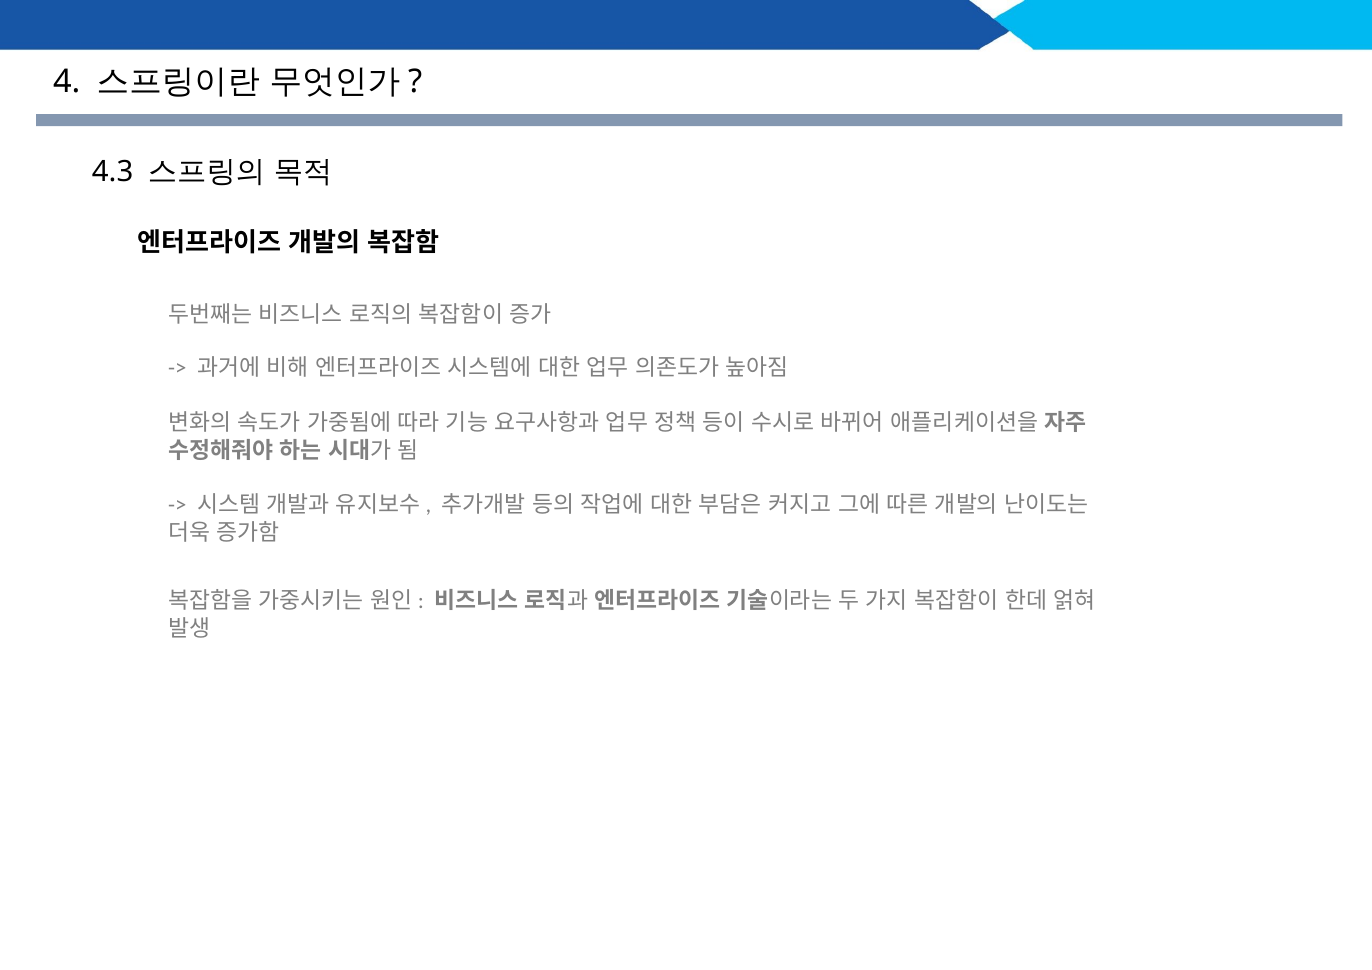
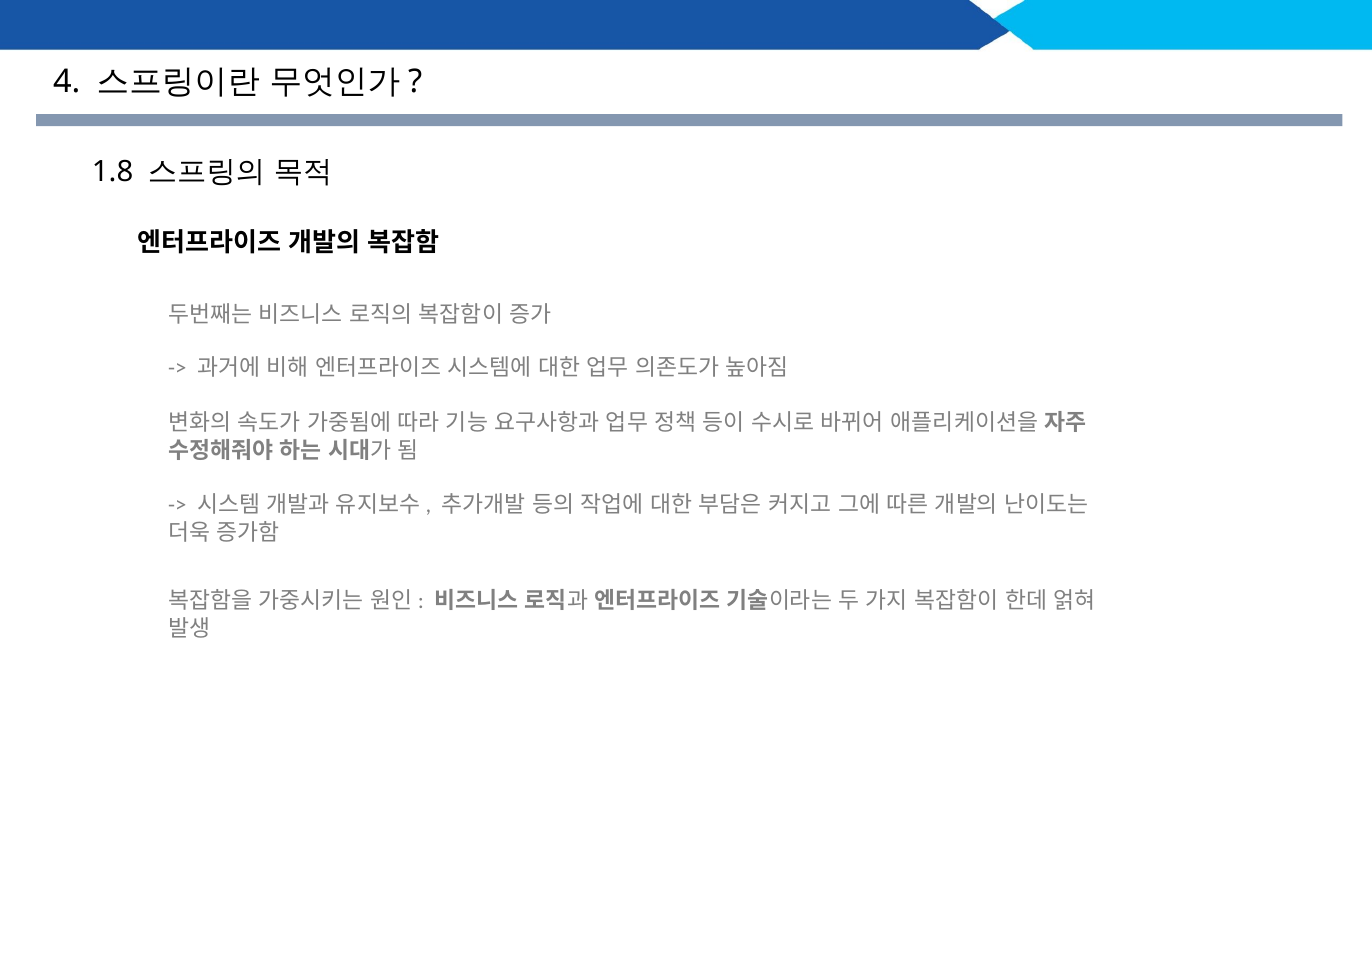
4.3: 4.3 -> 1.8
